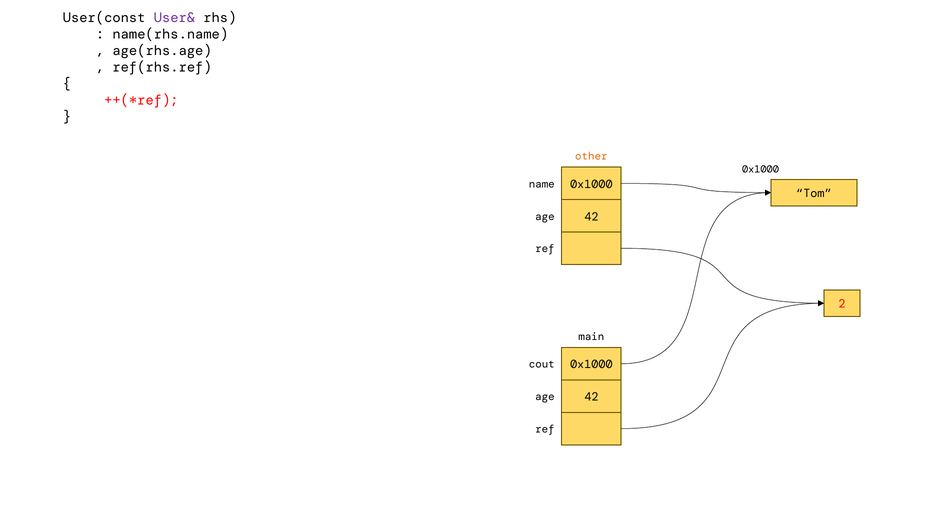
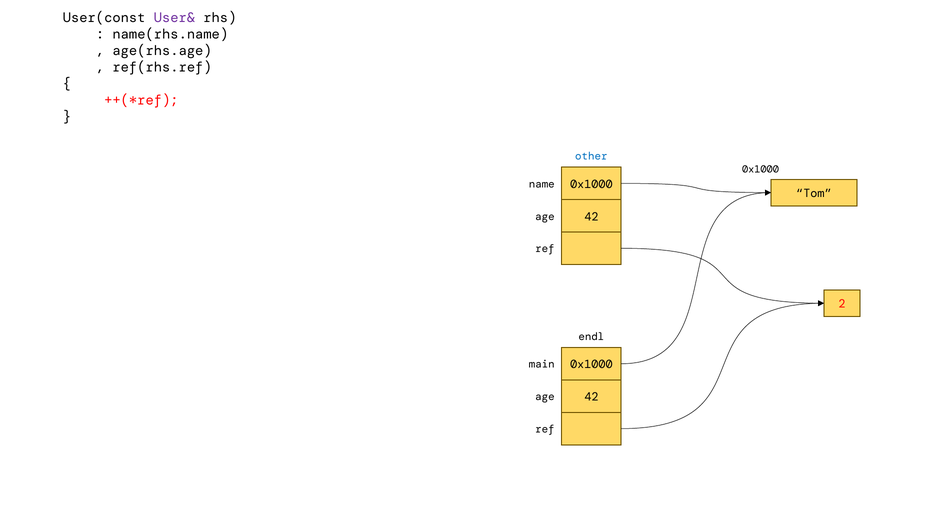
other colour: orange -> blue
main: main -> endl
cout: cout -> main
